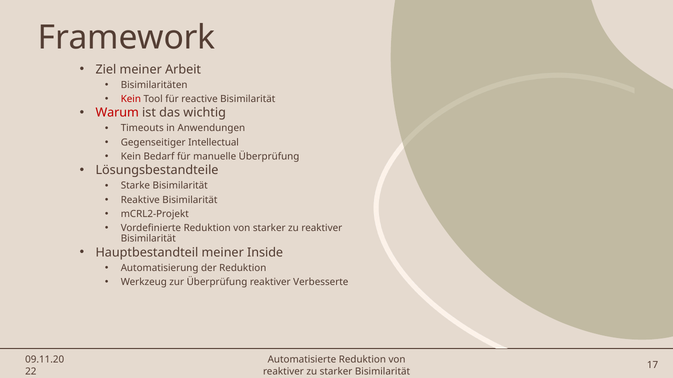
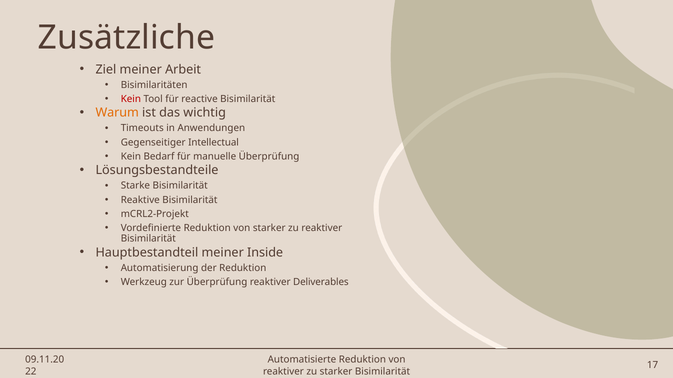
Framework: Framework -> Zusätzliche
Warum colour: red -> orange
Verbesserte: Verbesserte -> Deliverables
